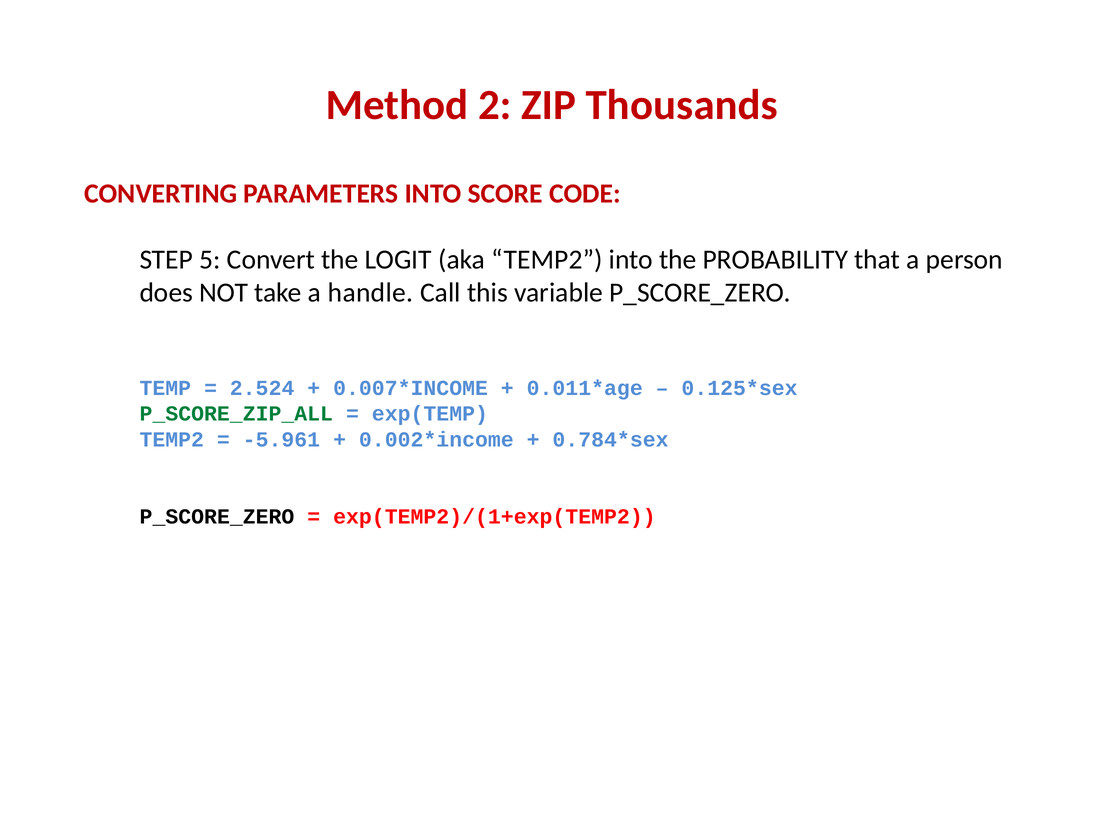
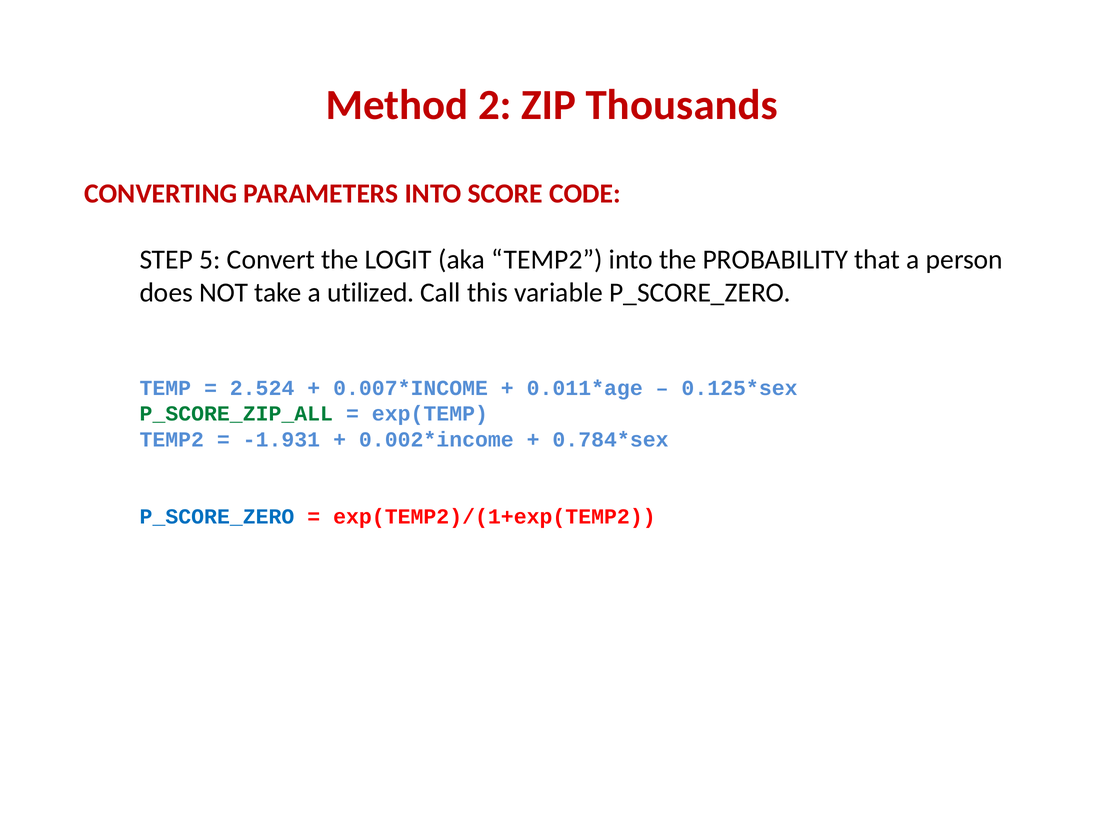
handle: handle -> utilized
-5.961: -5.961 -> -1.931
P_SCORE_ZERO at (217, 517) colour: black -> blue
